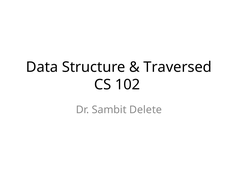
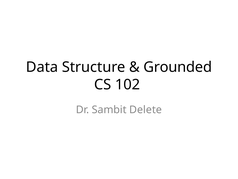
Traversed: Traversed -> Grounded
